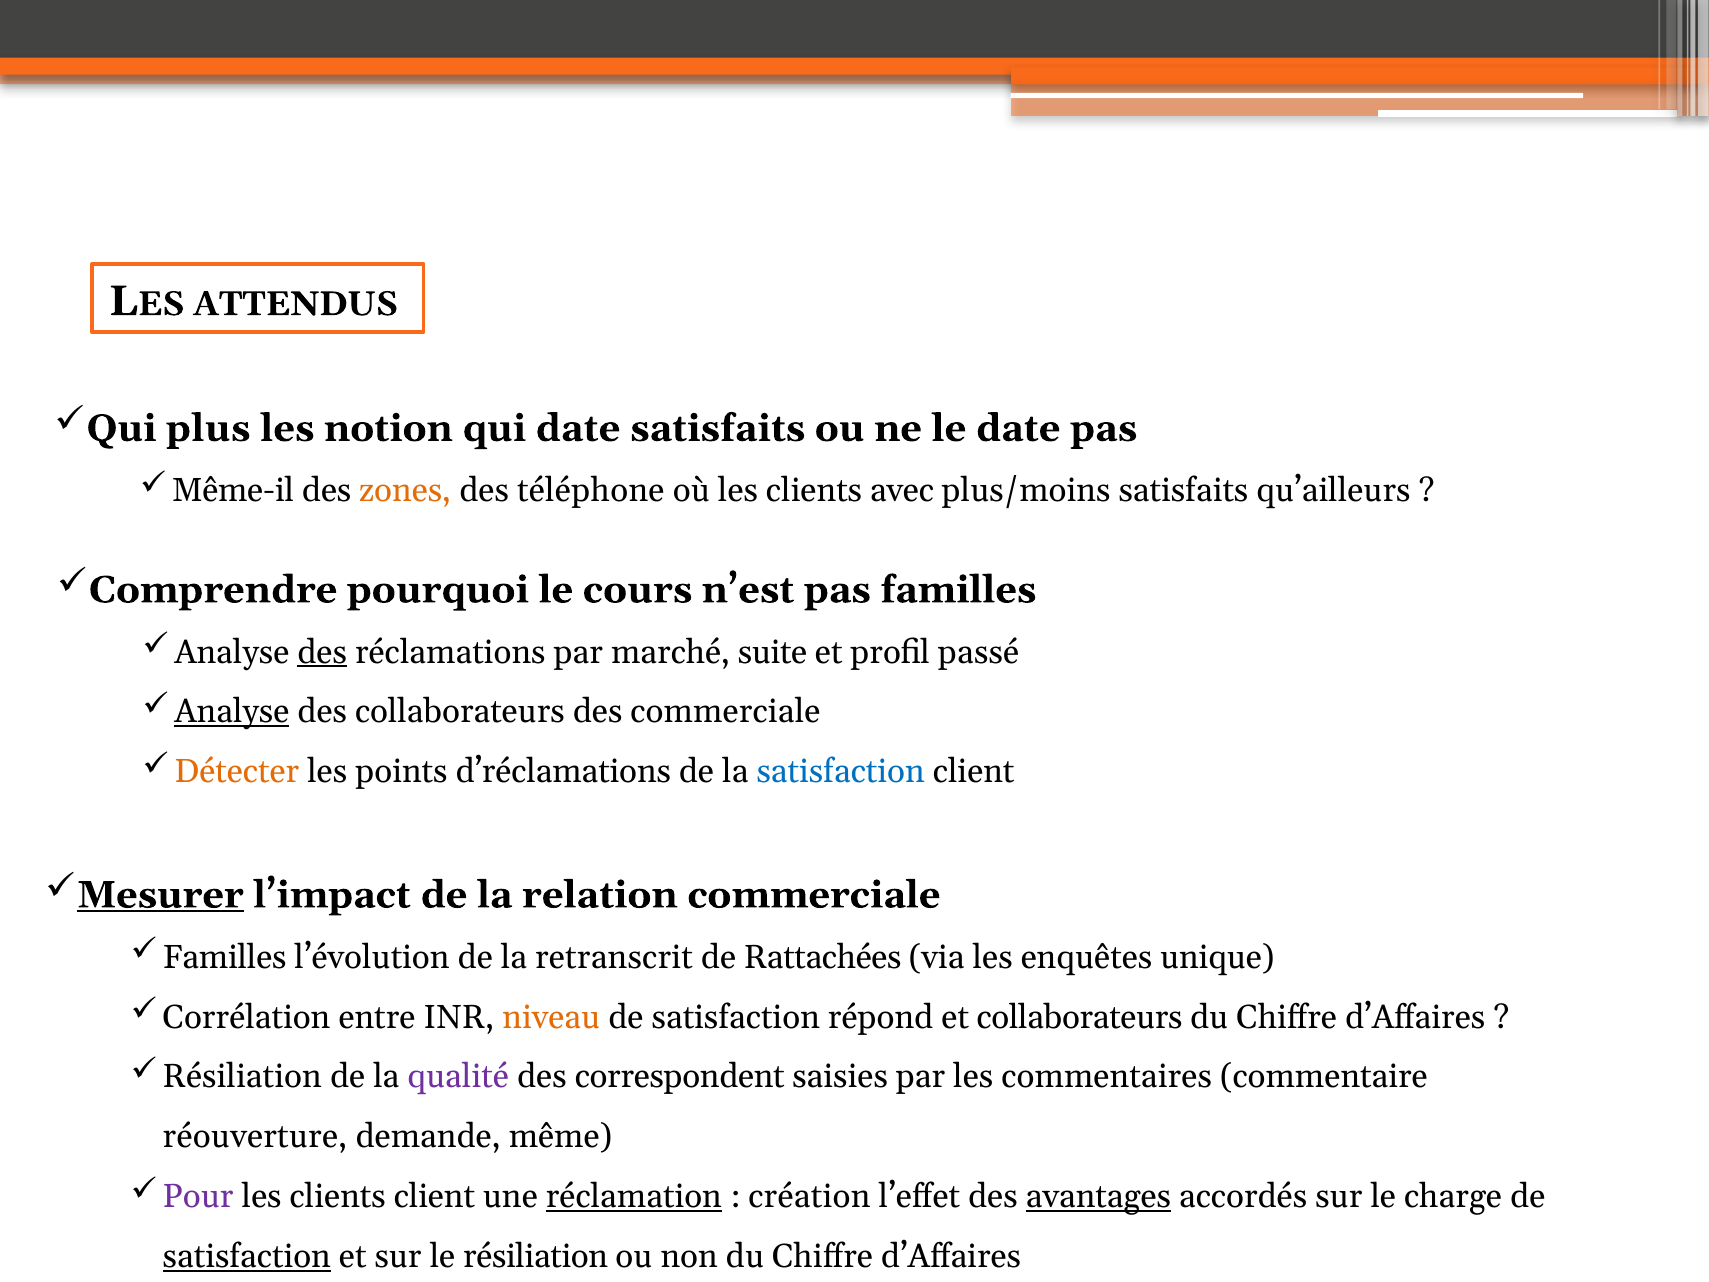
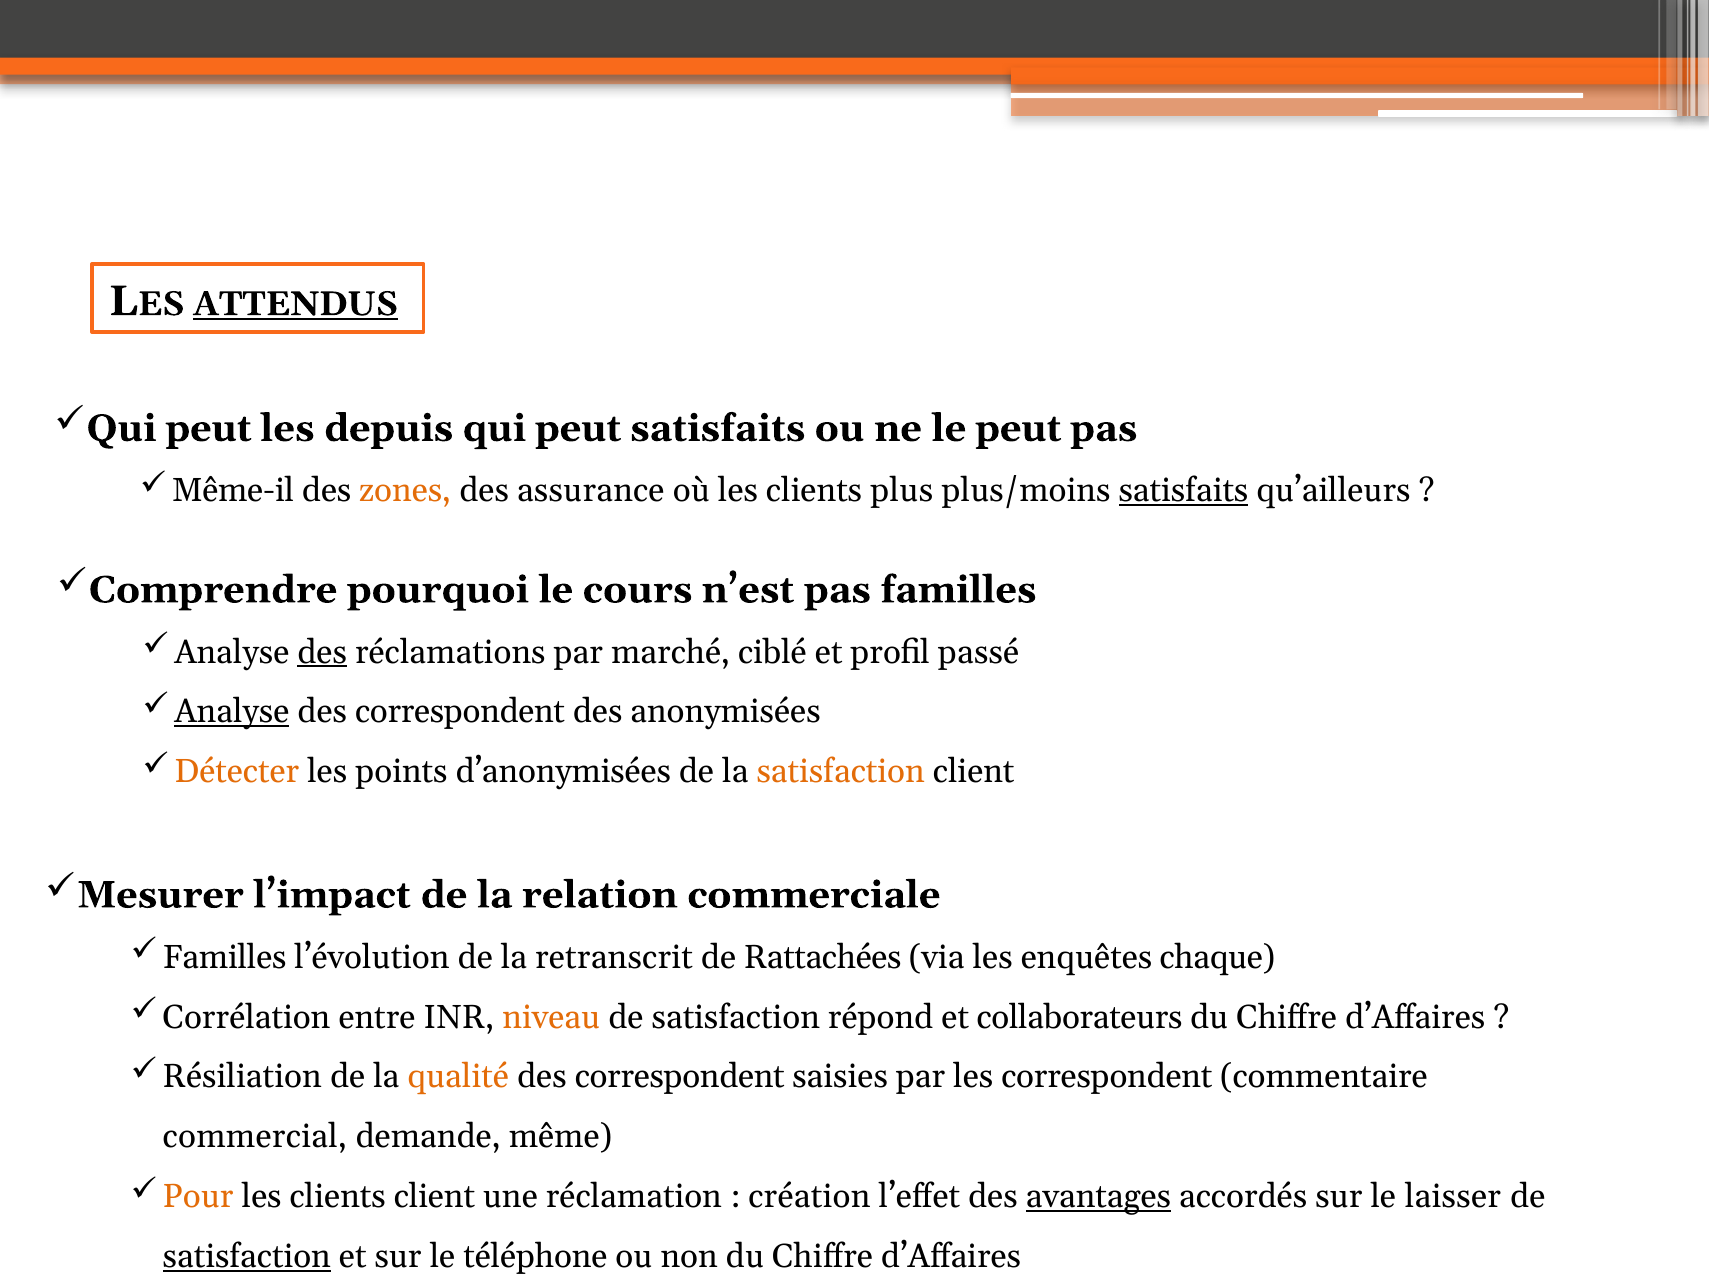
ATTENDUS underline: none -> present
plus at (208, 428): plus -> peut
notion: notion -> depuis
date at (578, 428): date -> peut
le date: date -> peut
téléphone: téléphone -> assurance
avec: avec -> plus
satisfaits at (1183, 491) underline: none -> present
suite: suite -> ciblé
collaborateurs at (460, 712): collaborateurs -> correspondent
des commerciale: commerciale -> anonymisées
d’réclamations: d’réclamations -> d’anonymisées
satisfaction at (841, 772) colour: blue -> orange
Mesurer underline: present -> none
unique: unique -> chaque
qualité colour: purple -> orange
les commentaires: commentaires -> correspondent
réouverture: réouverture -> commercial
Pour colour: purple -> orange
réclamation underline: present -> none
charge: charge -> laisser
le résiliation: résiliation -> téléphone
